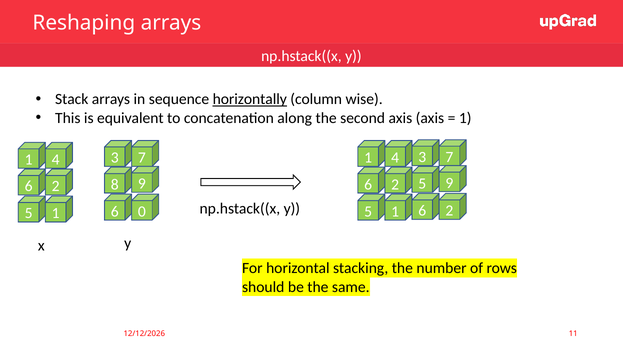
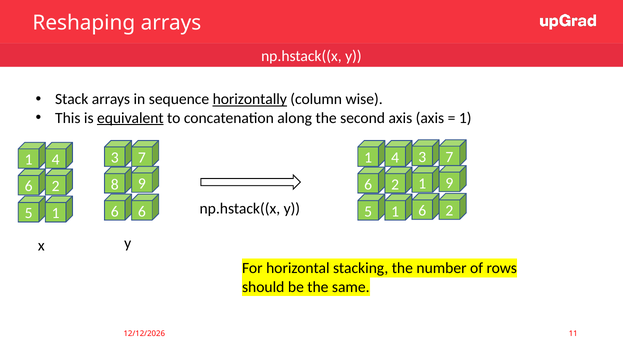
equivalent underline: none -> present
5 at (422, 184): 5 -> 1
6 0: 0 -> 6
